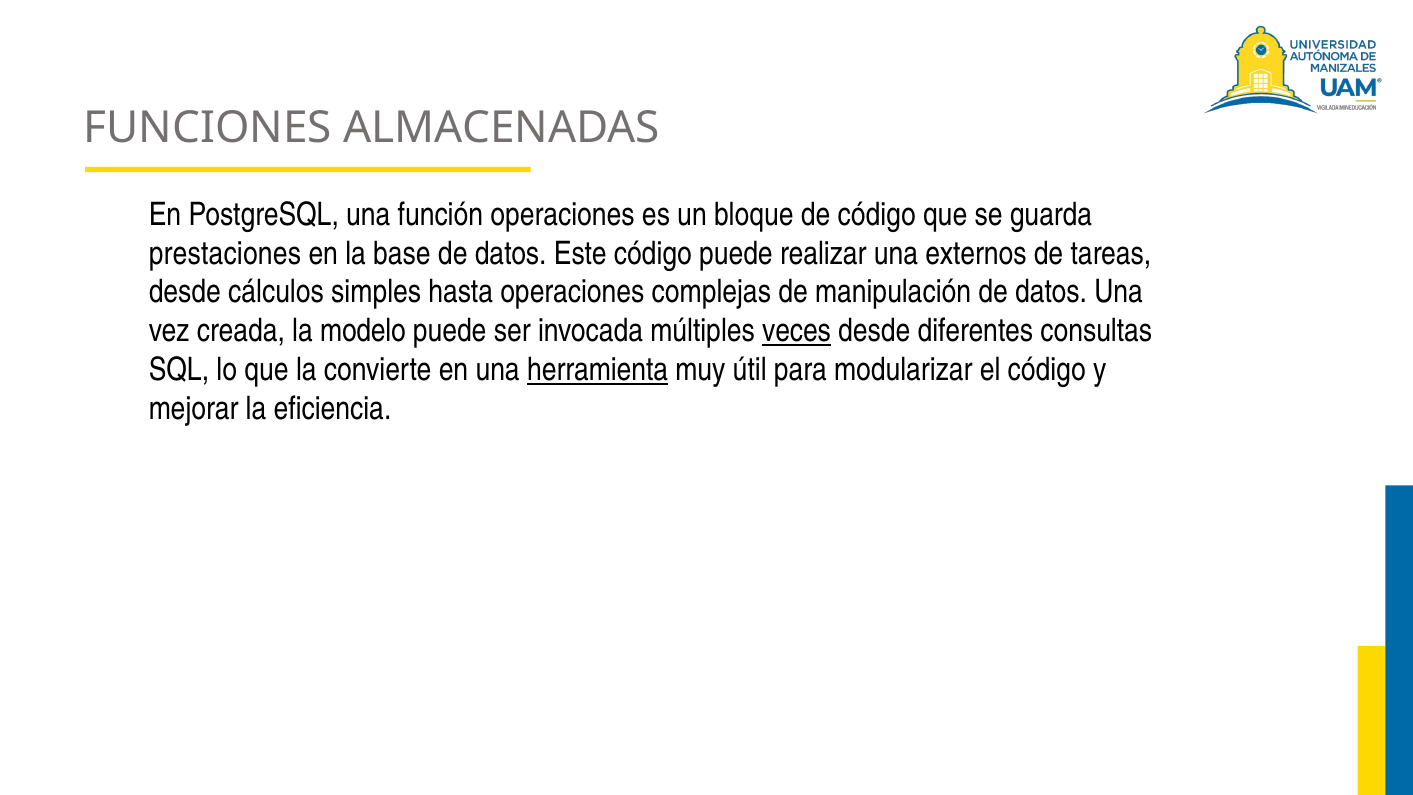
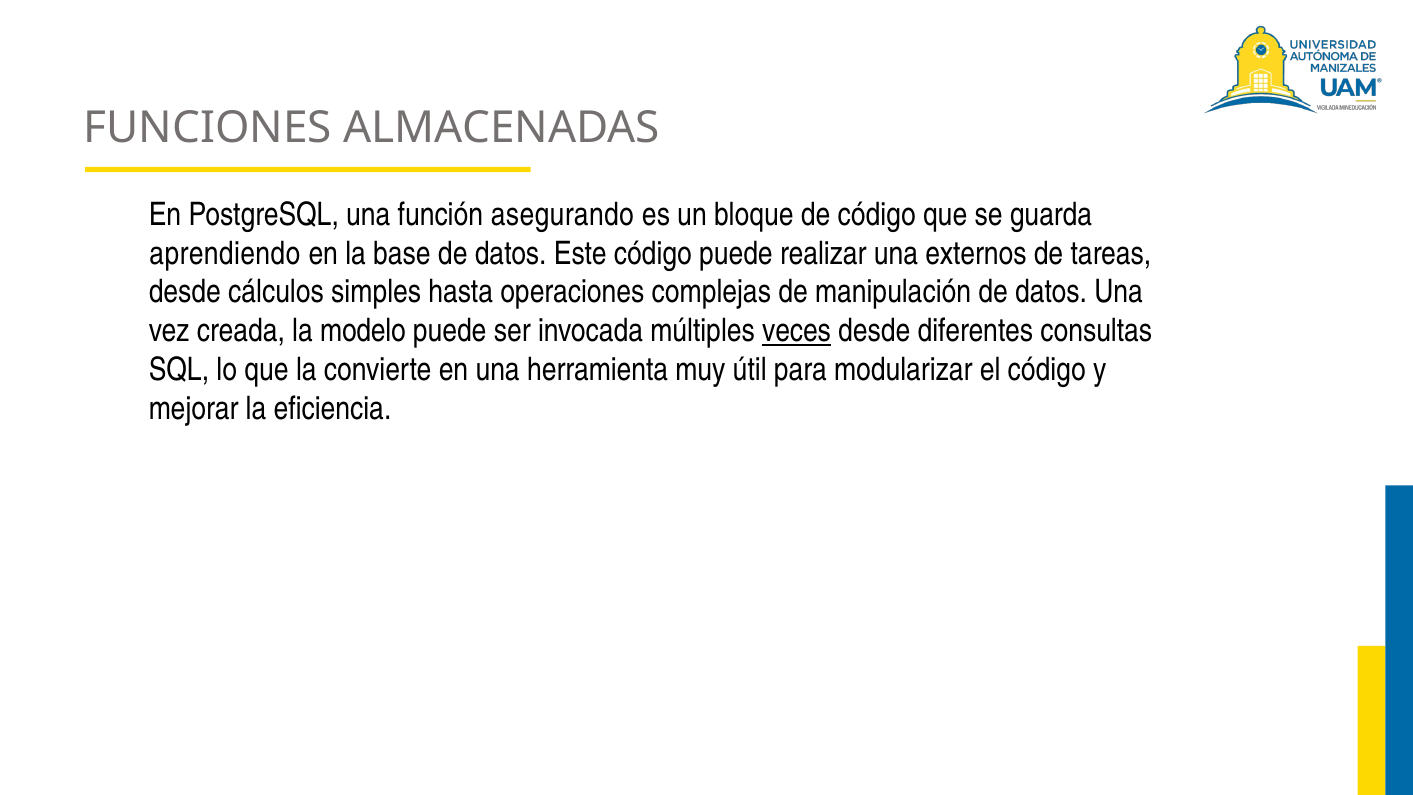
función operaciones: operaciones -> asegurando
prestaciones: prestaciones -> aprendiendo
herramienta underline: present -> none
